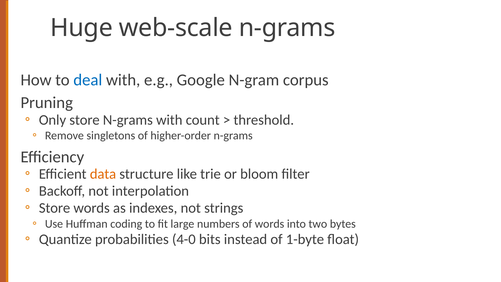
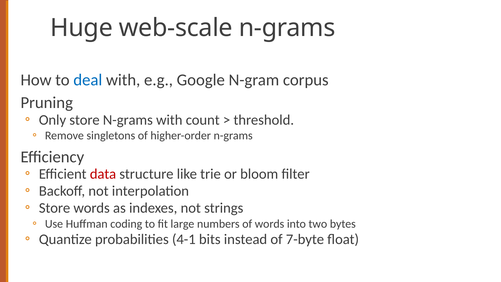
data colour: orange -> red
4-0: 4-0 -> 4-1
1-byte: 1-byte -> 7-byte
